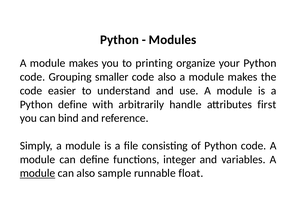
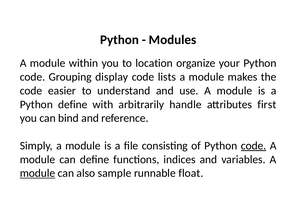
makes at (84, 63): makes -> within
printing: printing -> location
smaller: smaller -> display
code also: also -> lists
code at (254, 145) underline: none -> present
integer: integer -> indices
